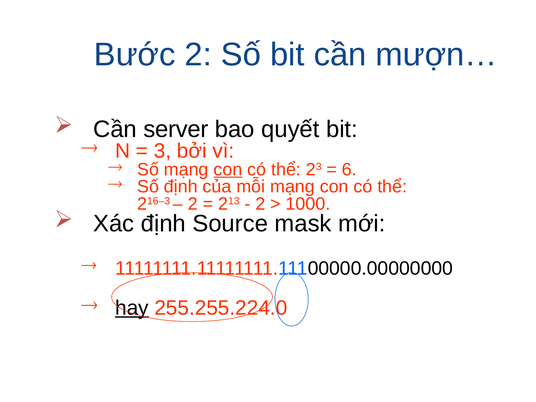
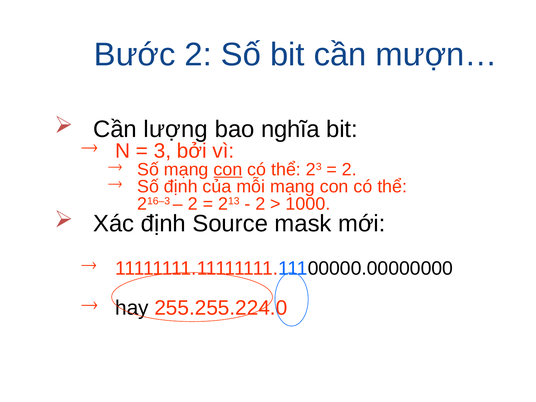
server: server -> lượng
quyết: quyết -> nghĩa
6 at (349, 170): 6 -> 2
hay underline: present -> none
